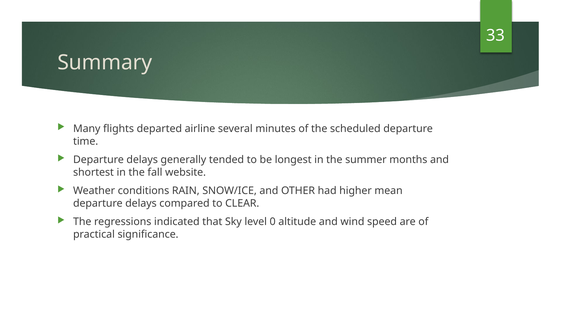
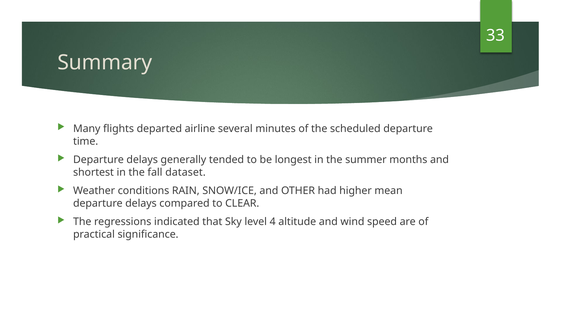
website: website -> dataset
0: 0 -> 4
